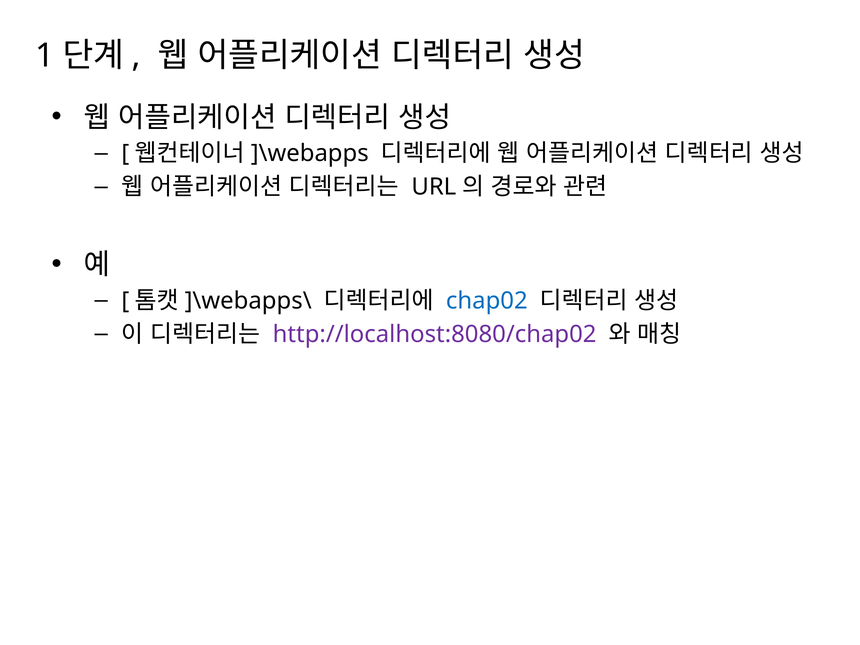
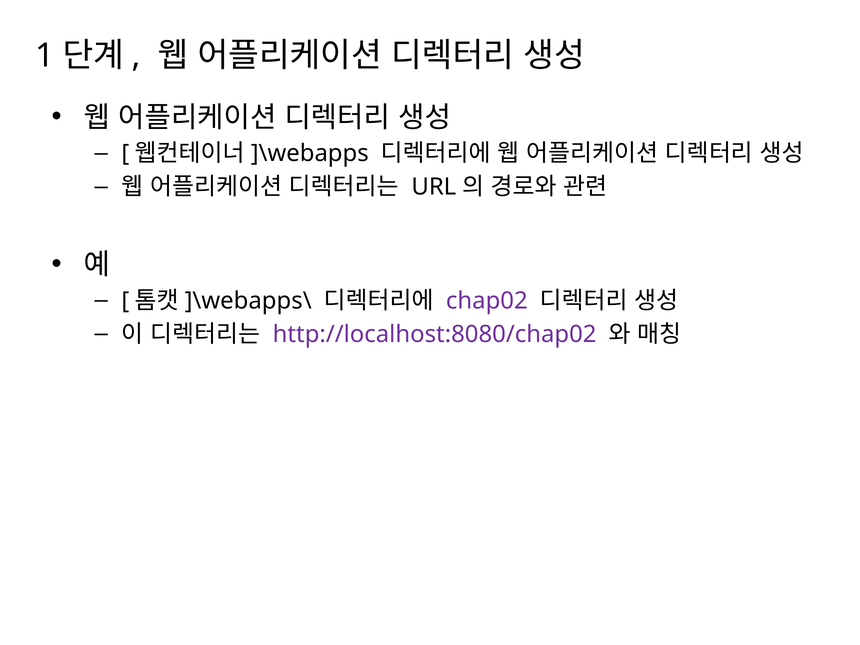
chap02 colour: blue -> purple
